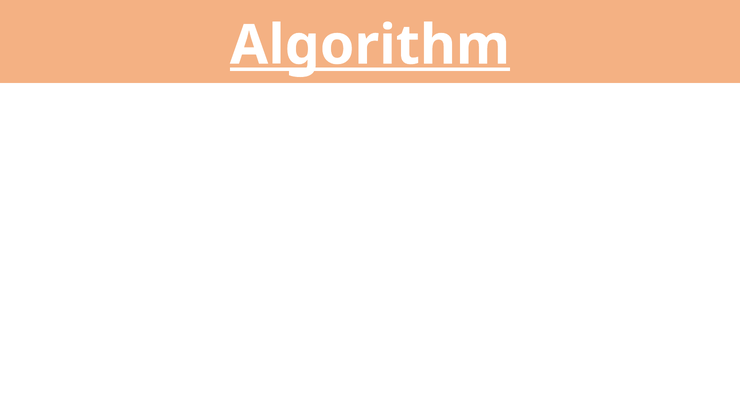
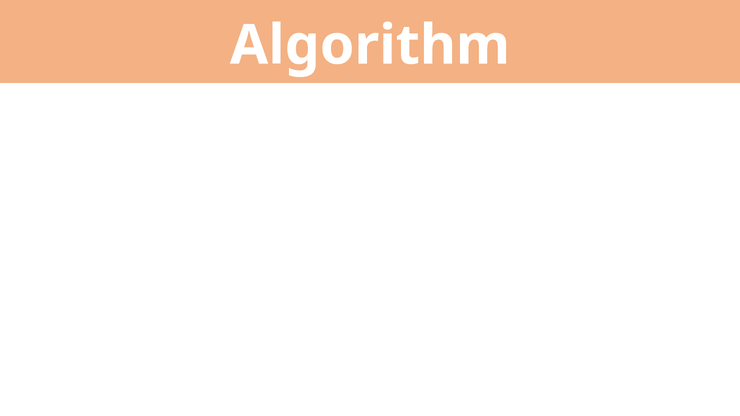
Algorithm underline: present -> none
